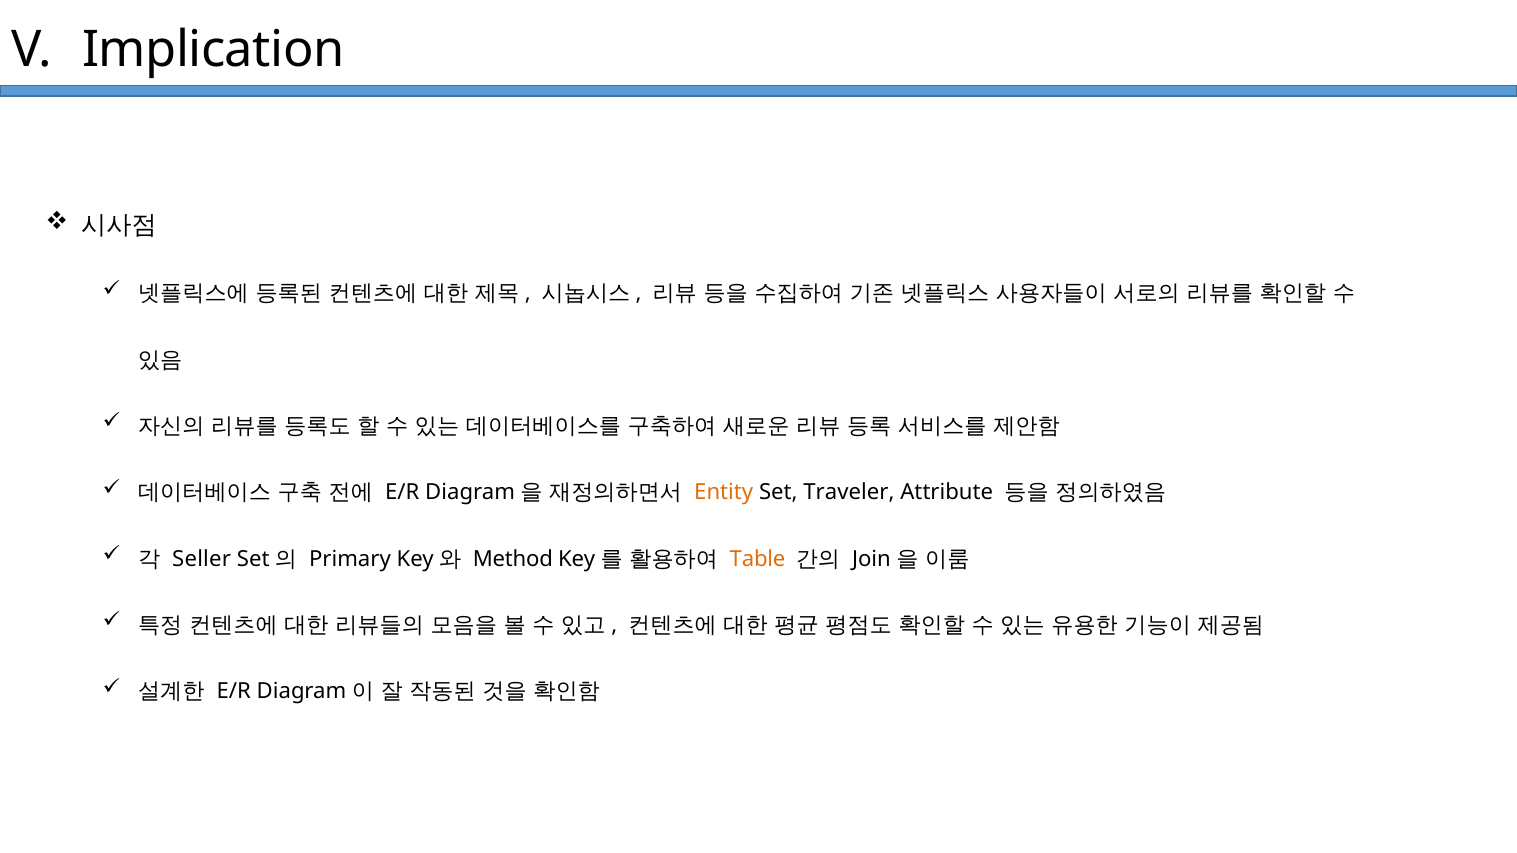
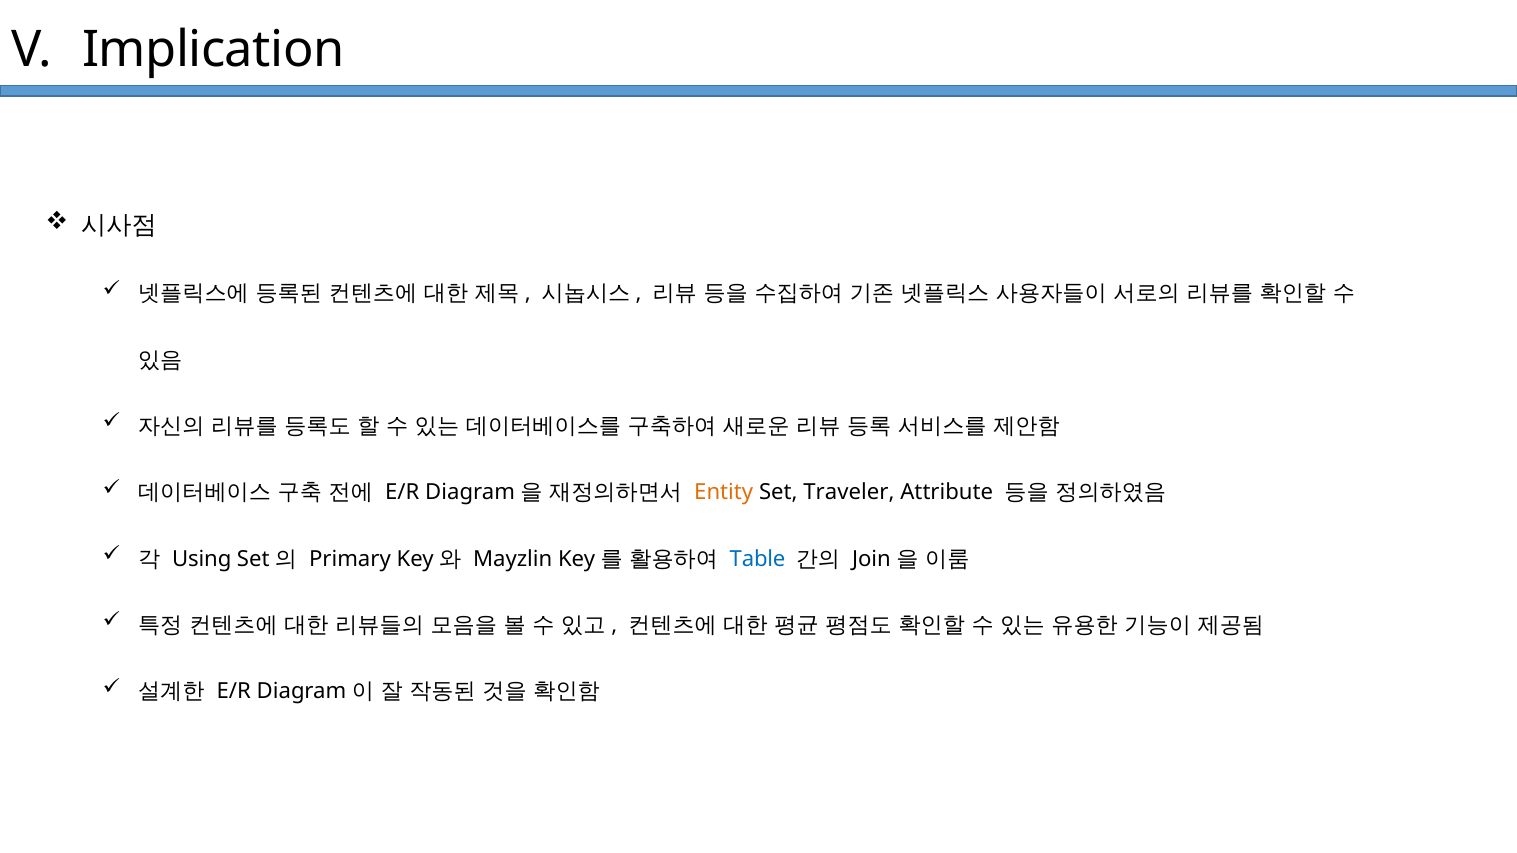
Seller: Seller -> Using
Method: Method -> Mayzlin
Table colour: orange -> blue
